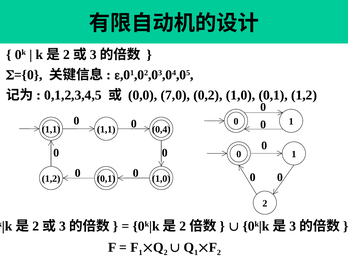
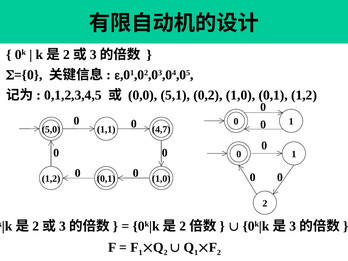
7,0: 7,0 -> 5,1
1,1 at (51, 129): 1,1 -> 5,0
0,4: 0,4 -> 4,7
